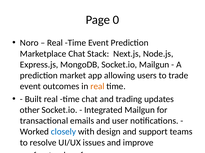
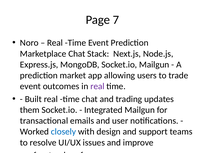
0: 0 -> 7
real at (97, 87) colour: orange -> purple
other at (30, 110): other -> them
